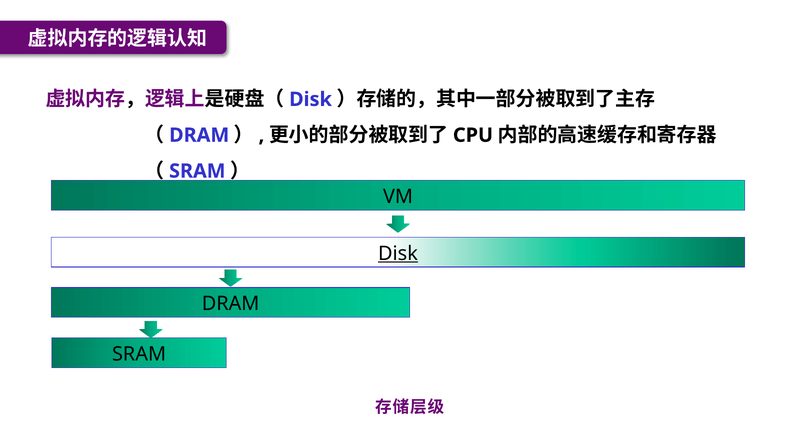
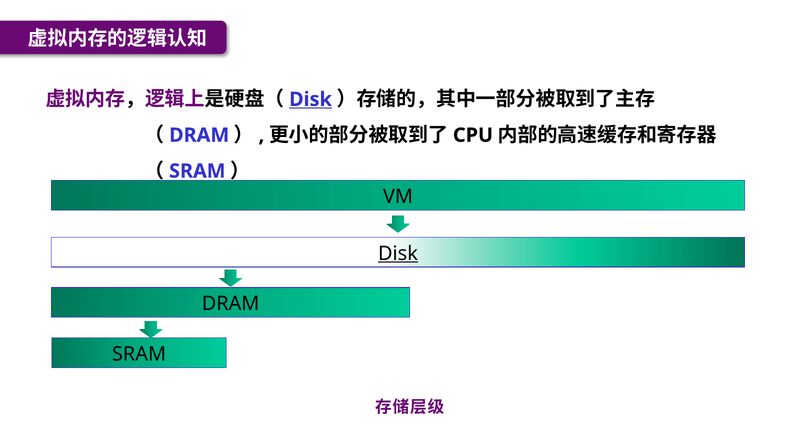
Disk at (310, 99) underline: none -> present
